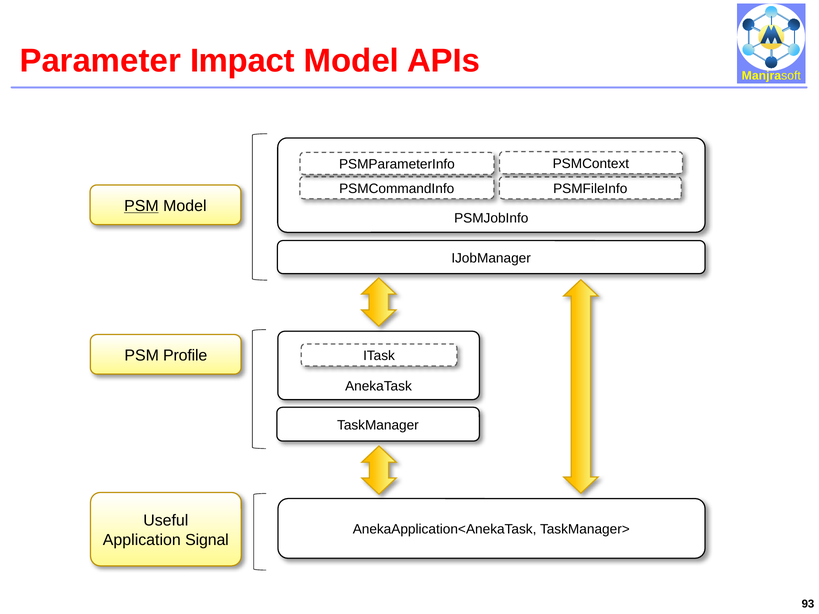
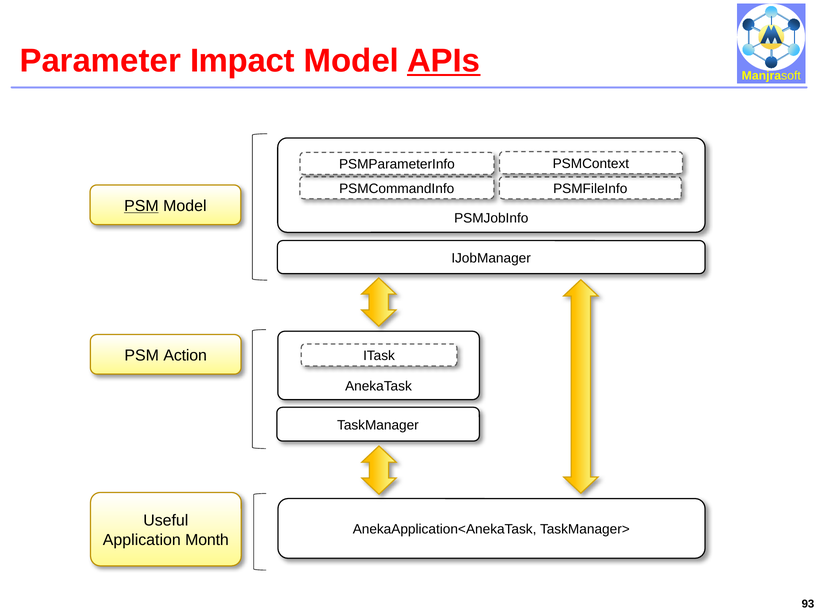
APIs underline: none -> present
Profile: Profile -> Action
Signal: Signal -> Month
